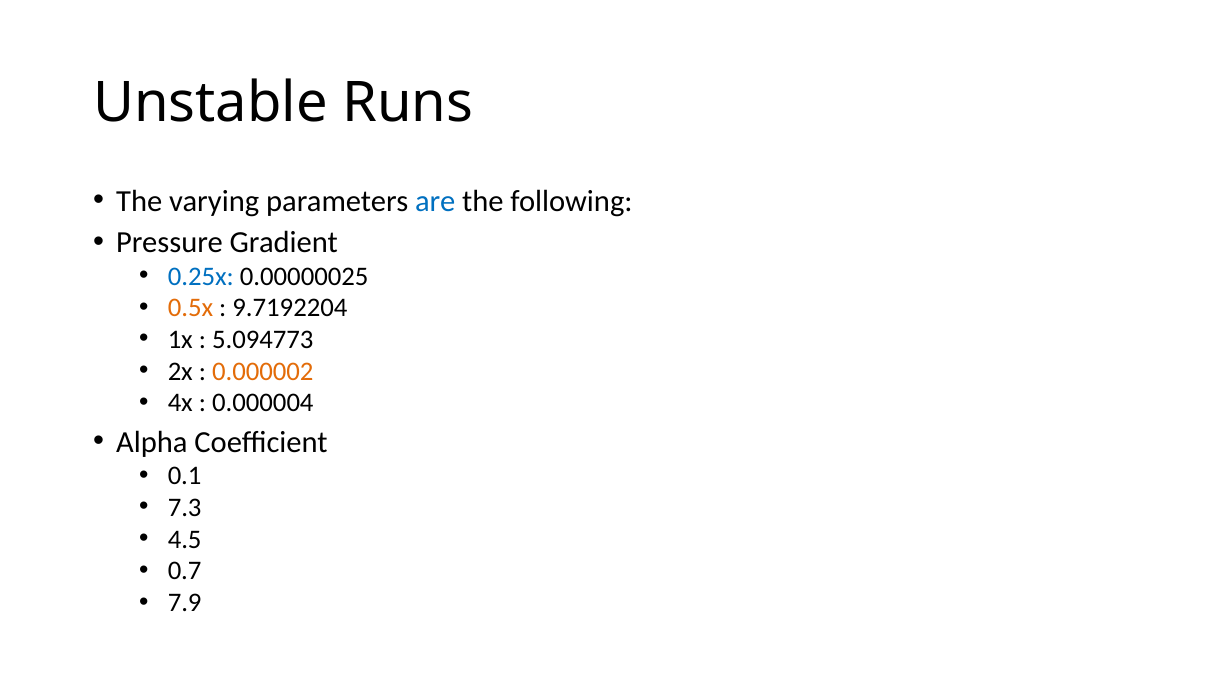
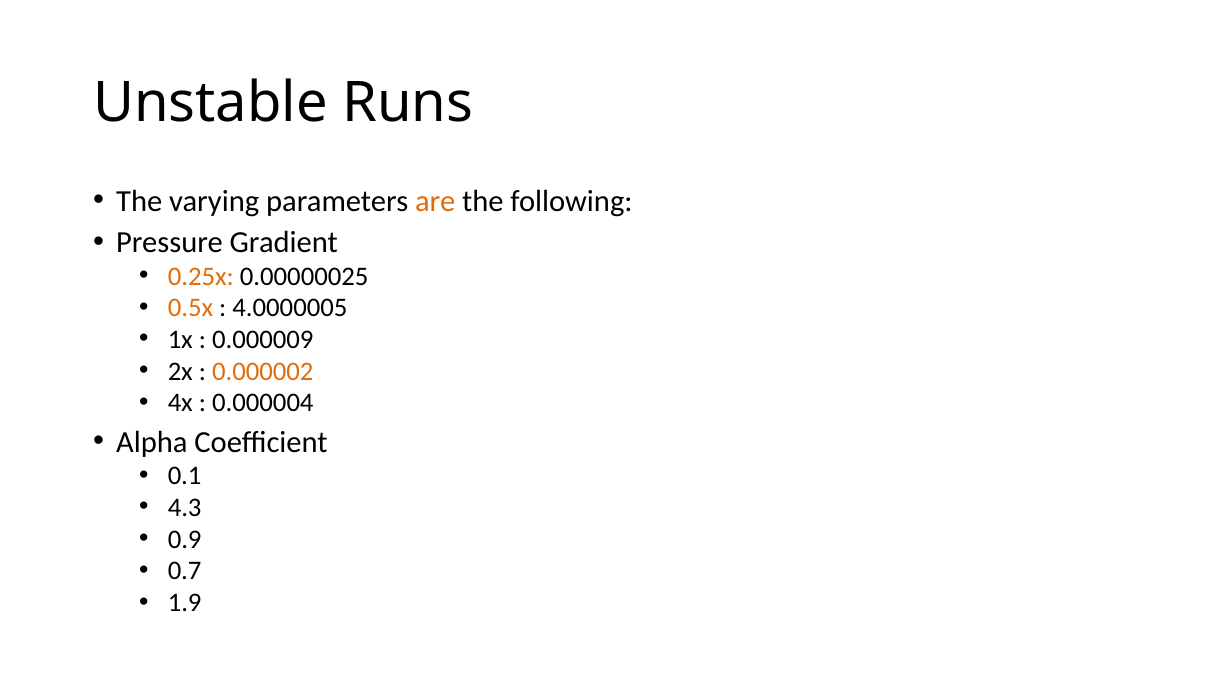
are colour: blue -> orange
0.25x colour: blue -> orange
9.7192204: 9.7192204 -> 4.0000005
5.094773: 5.094773 -> 0.000009
7.3: 7.3 -> 4.3
4.5: 4.5 -> 0.9
7.9: 7.9 -> 1.9
